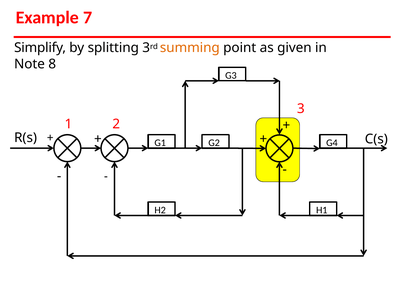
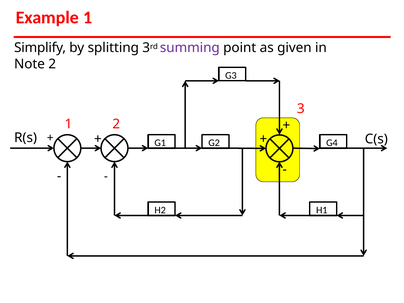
Example 7: 7 -> 1
summing colour: orange -> purple
Note 8: 8 -> 2
